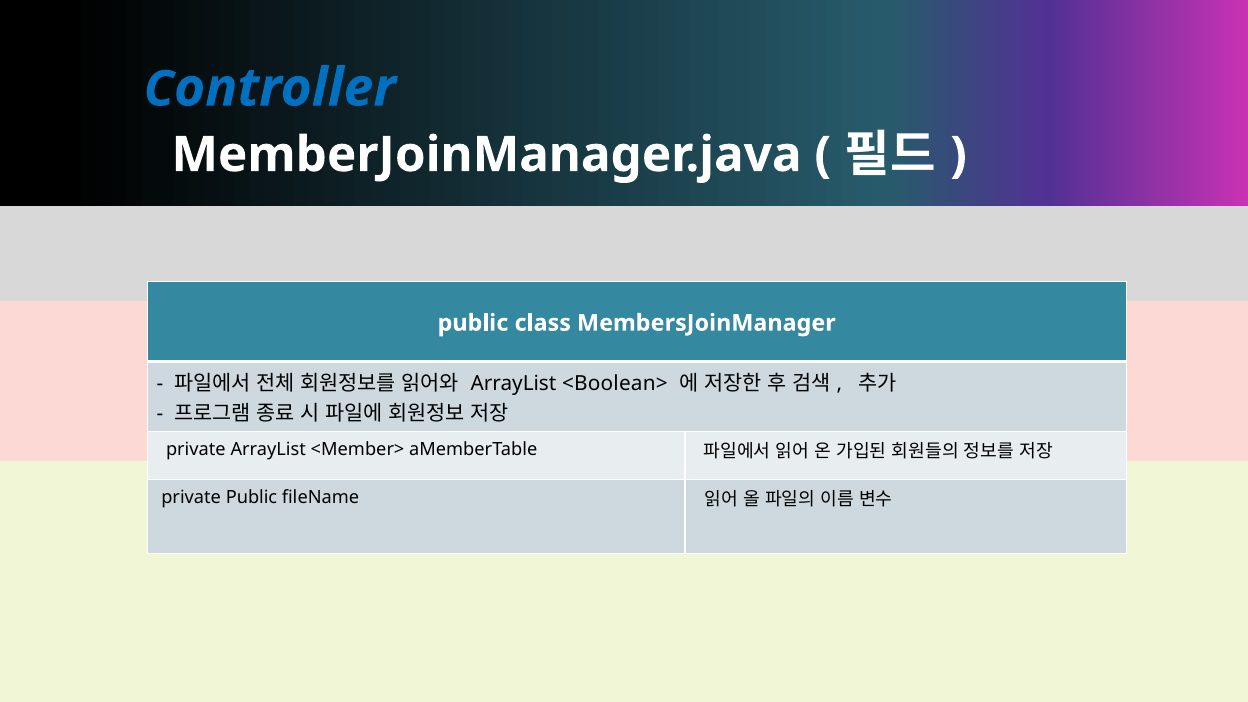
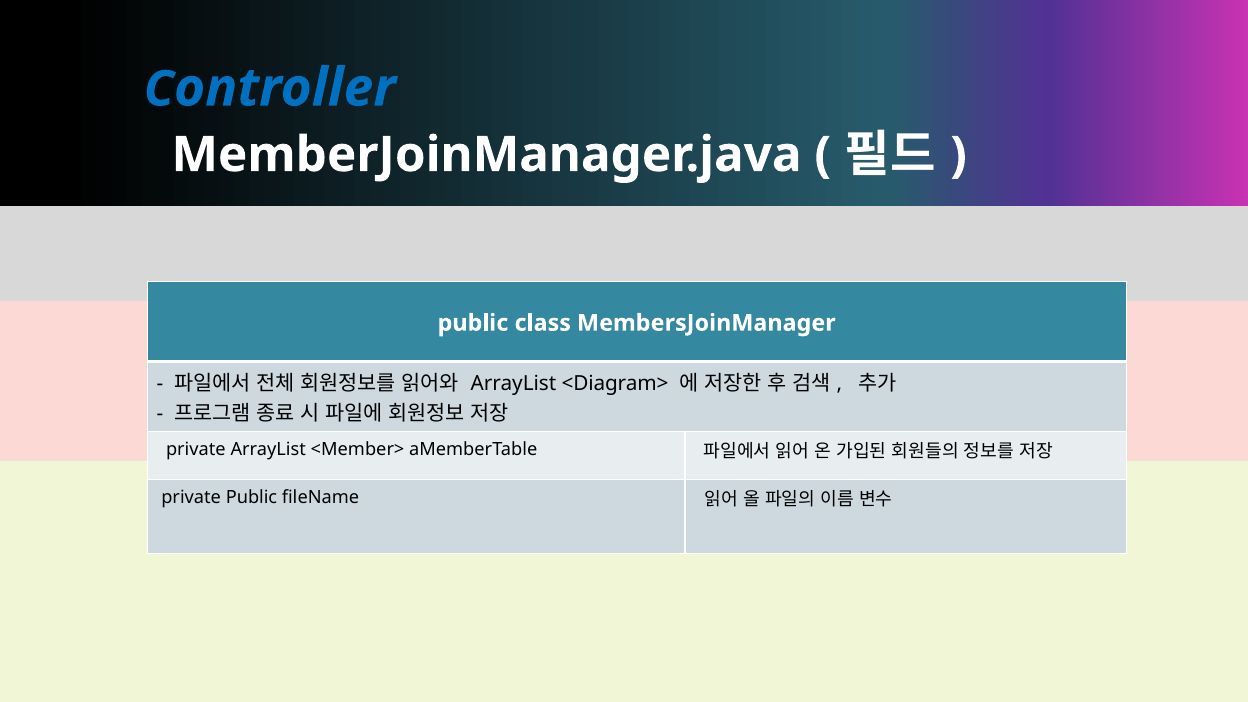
<Boolean>: <Boolean> -> <Diagram>
